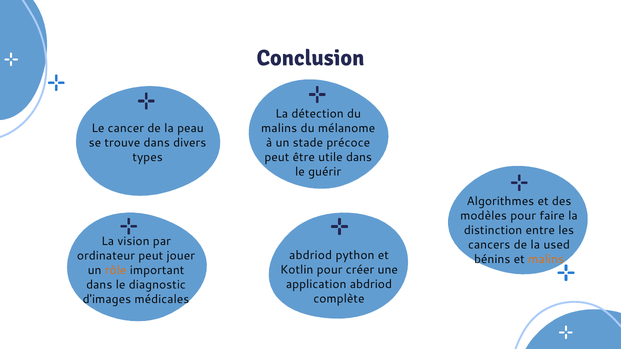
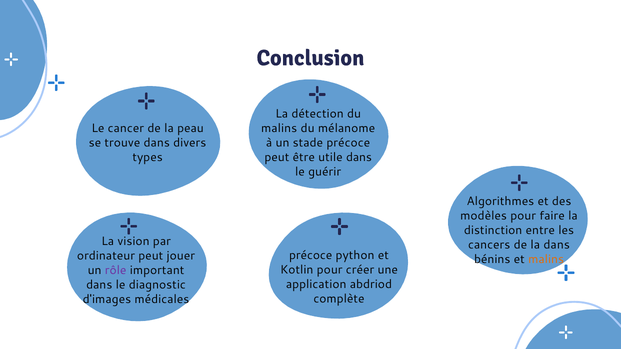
la used: used -> dans
abdriod at (311, 256): abdriod -> précoce
rôle colour: orange -> purple
